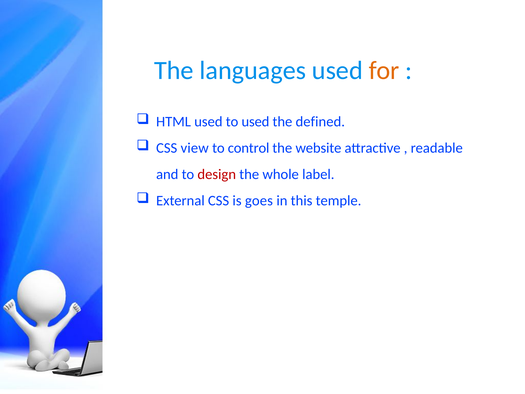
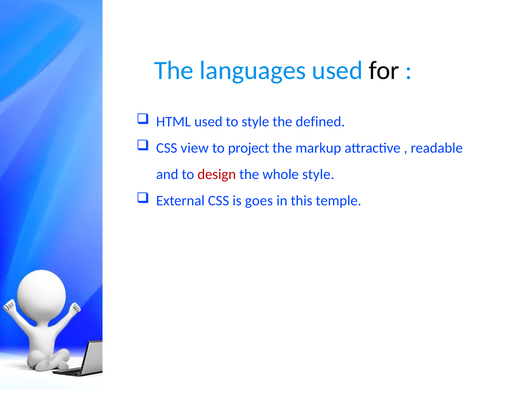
for colour: orange -> black
to used: used -> style
control: control -> project
website: website -> markup
whole label: label -> style
